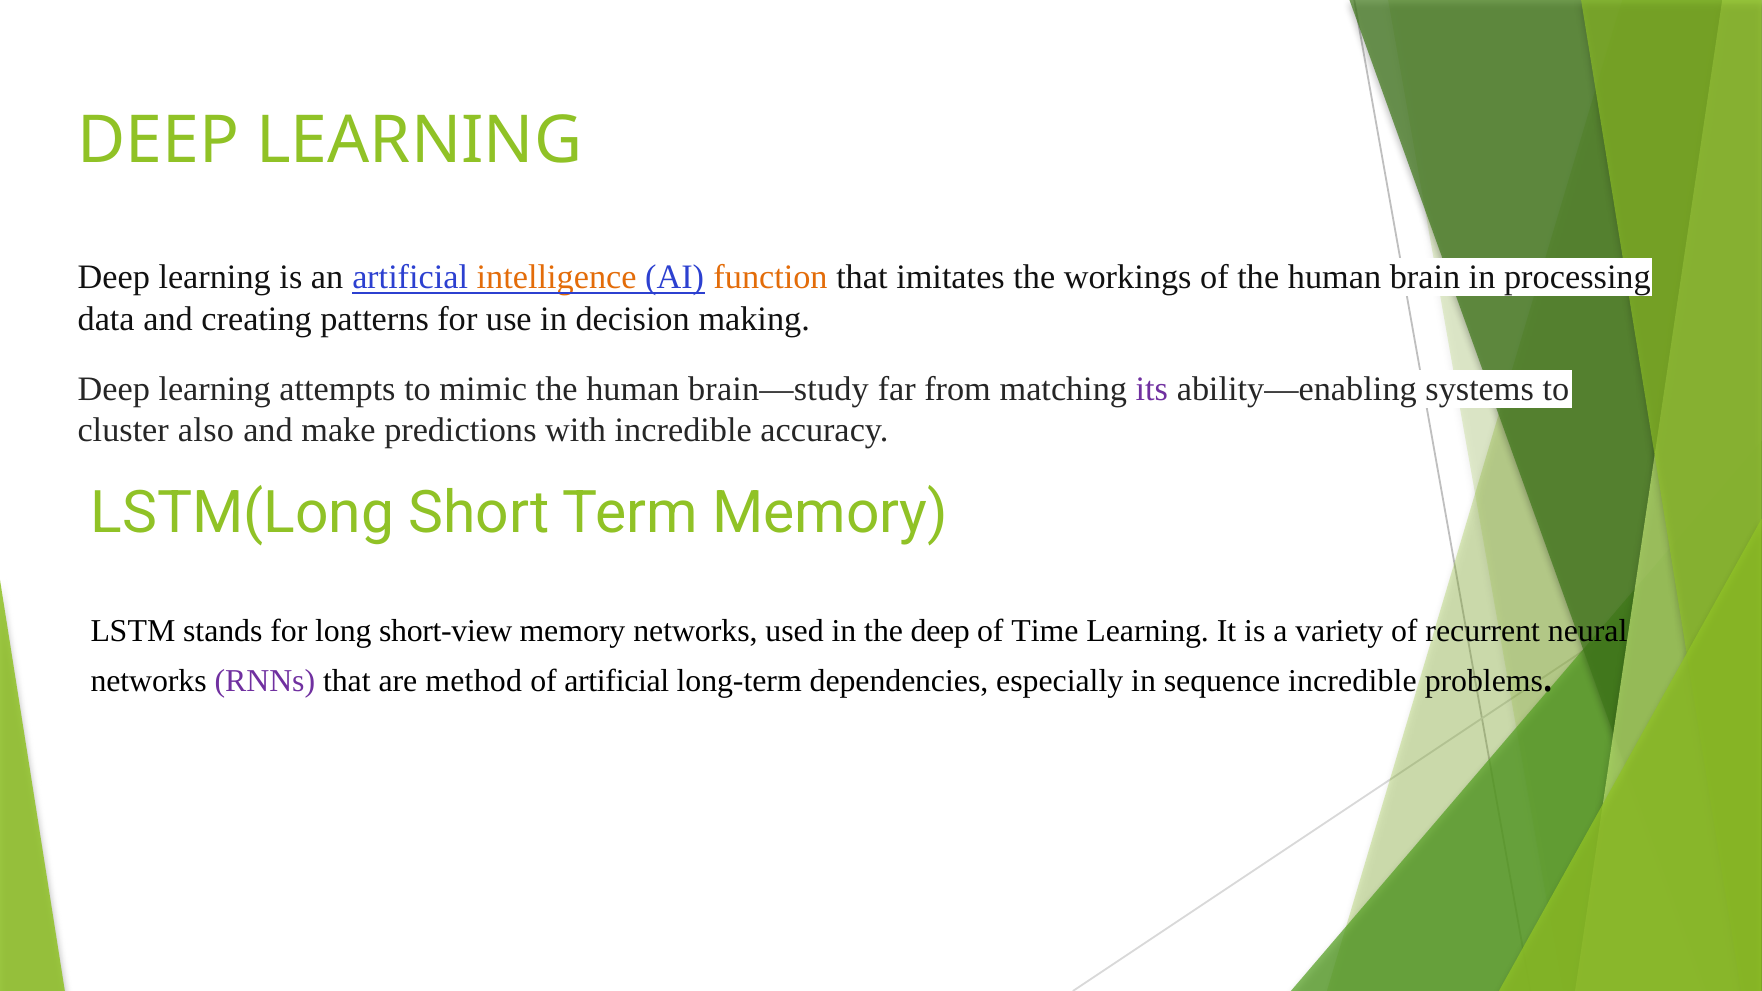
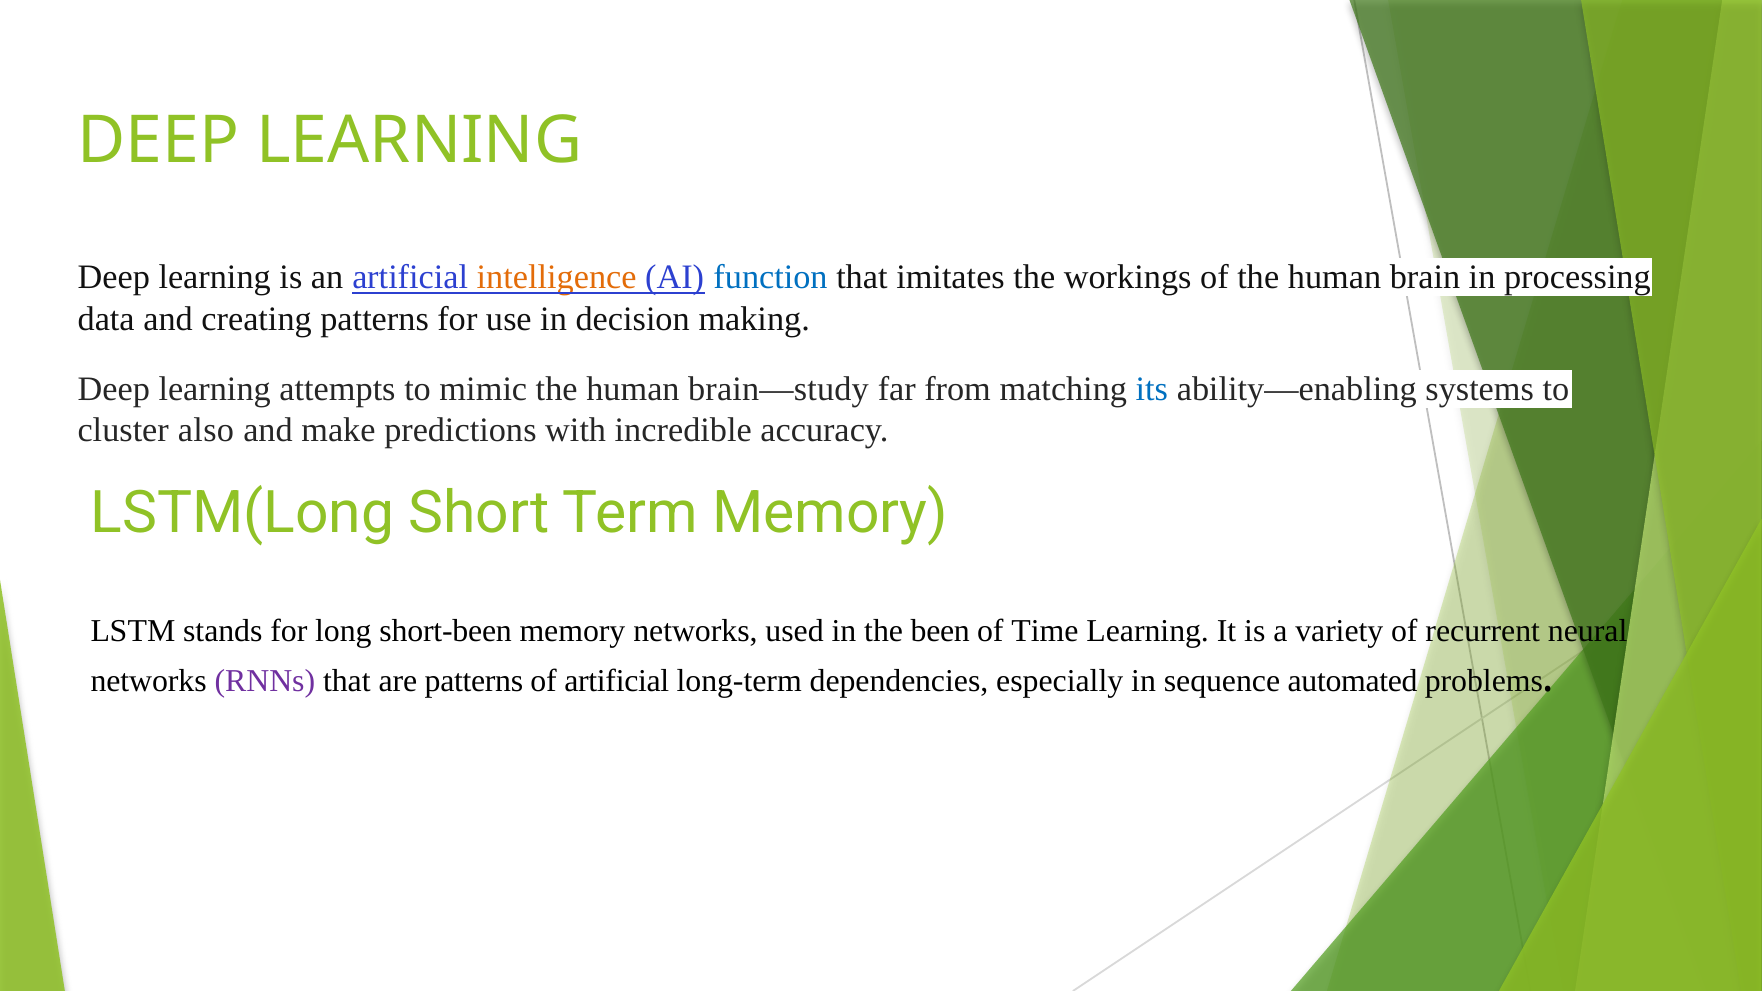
function colour: orange -> blue
its colour: purple -> blue
short-view: short-view -> short-been
the deep: deep -> been
are method: method -> patterns
sequence incredible: incredible -> automated
